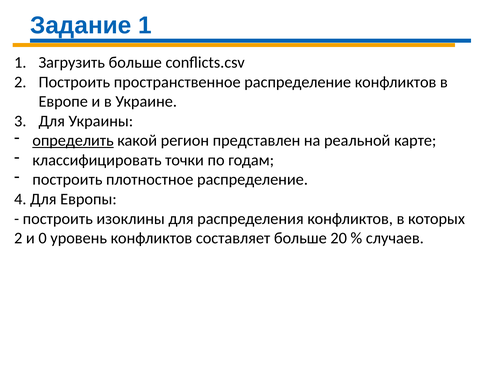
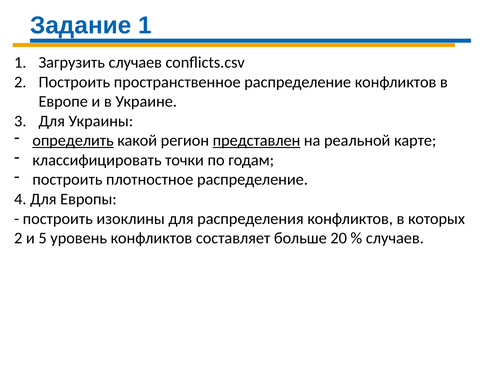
Загрузить больше: больше -> случаев
представлен underline: none -> present
0: 0 -> 5
